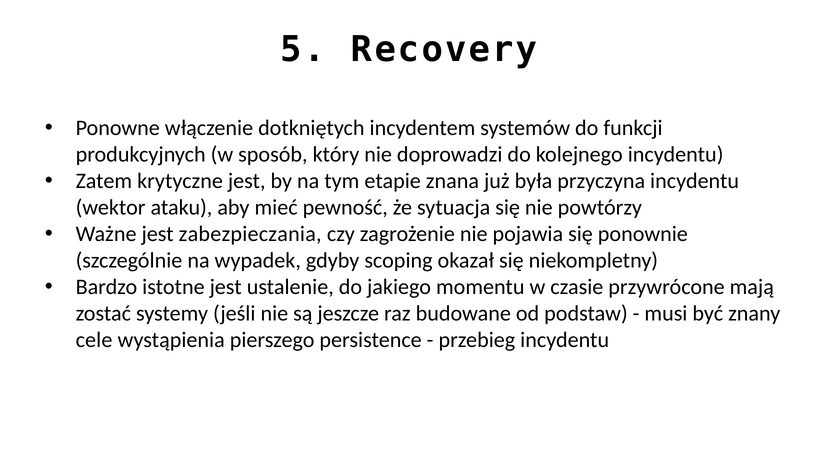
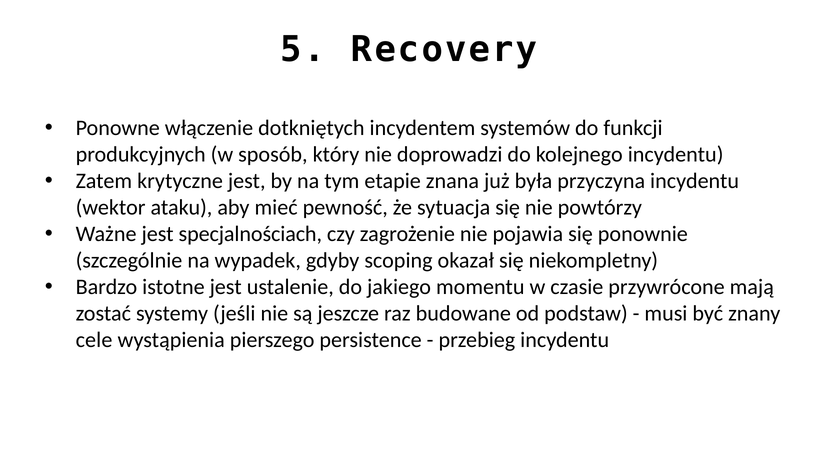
zabezpieczania: zabezpieczania -> specjalnościach
